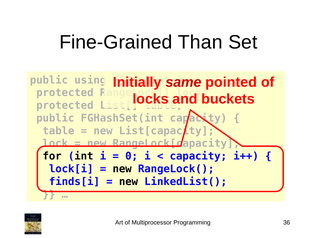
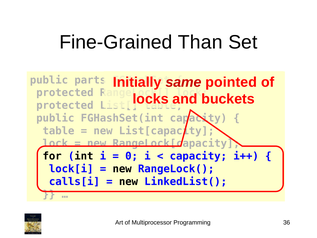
using: using -> parts
finds[i: finds[i -> calls[i
